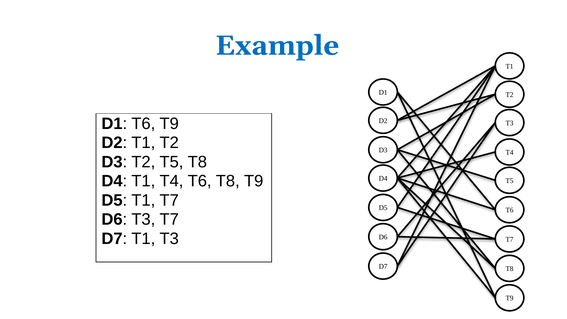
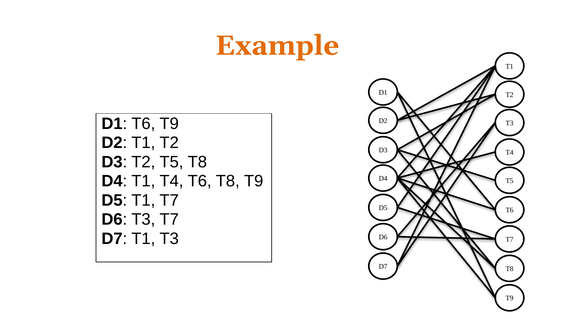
Example colour: blue -> orange
